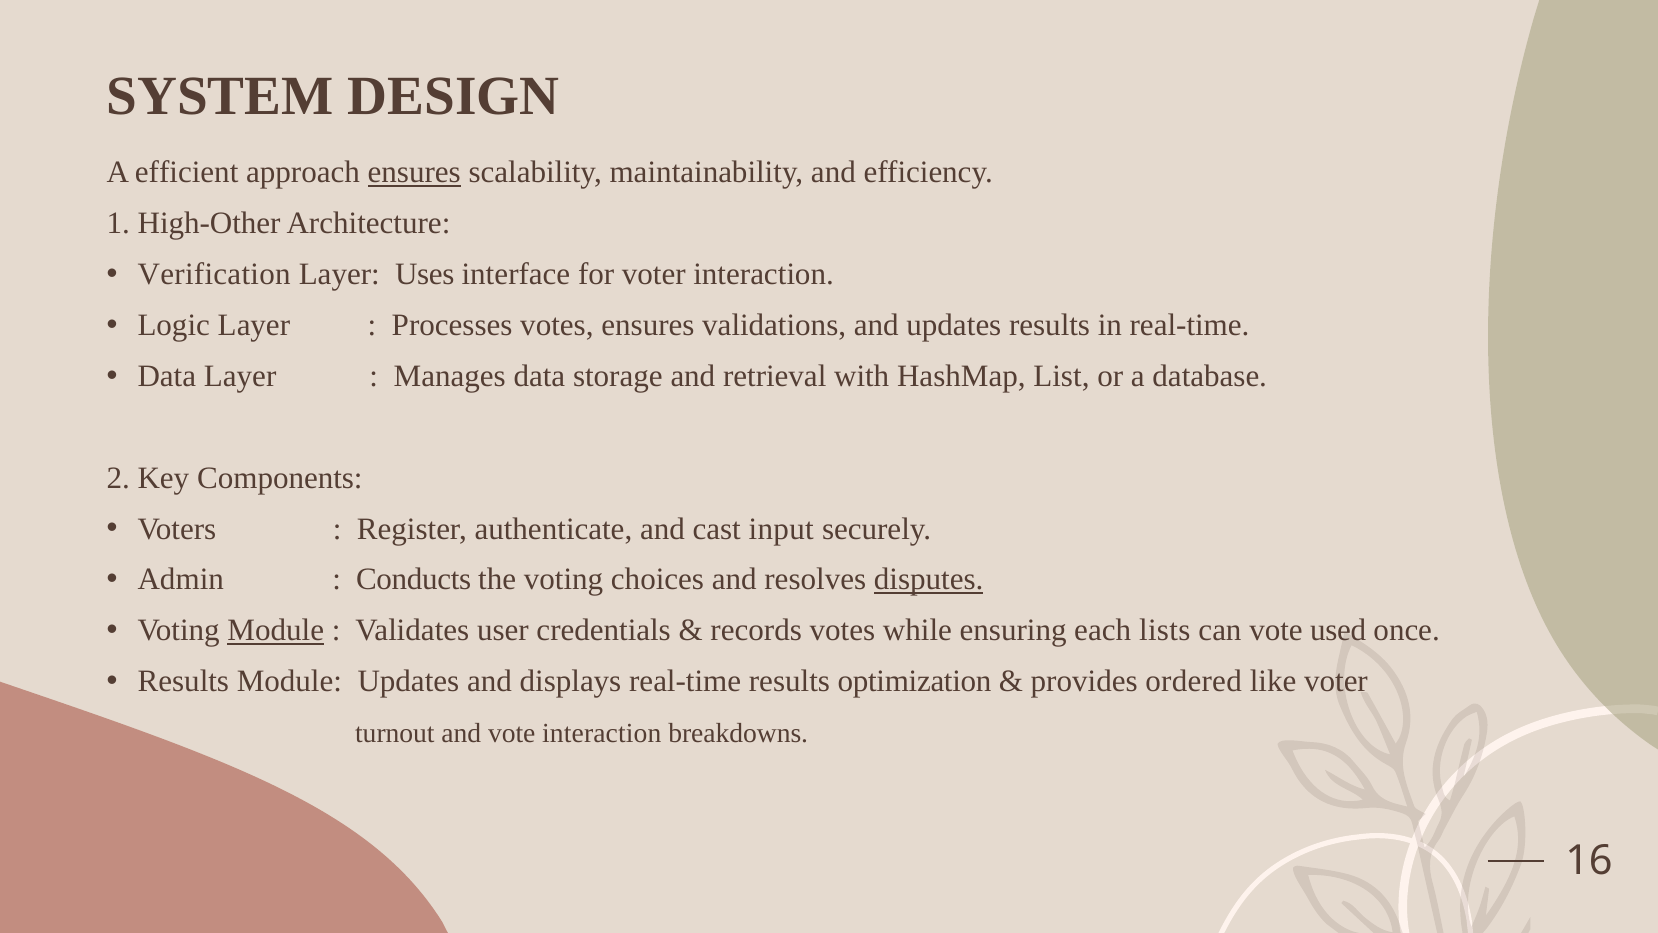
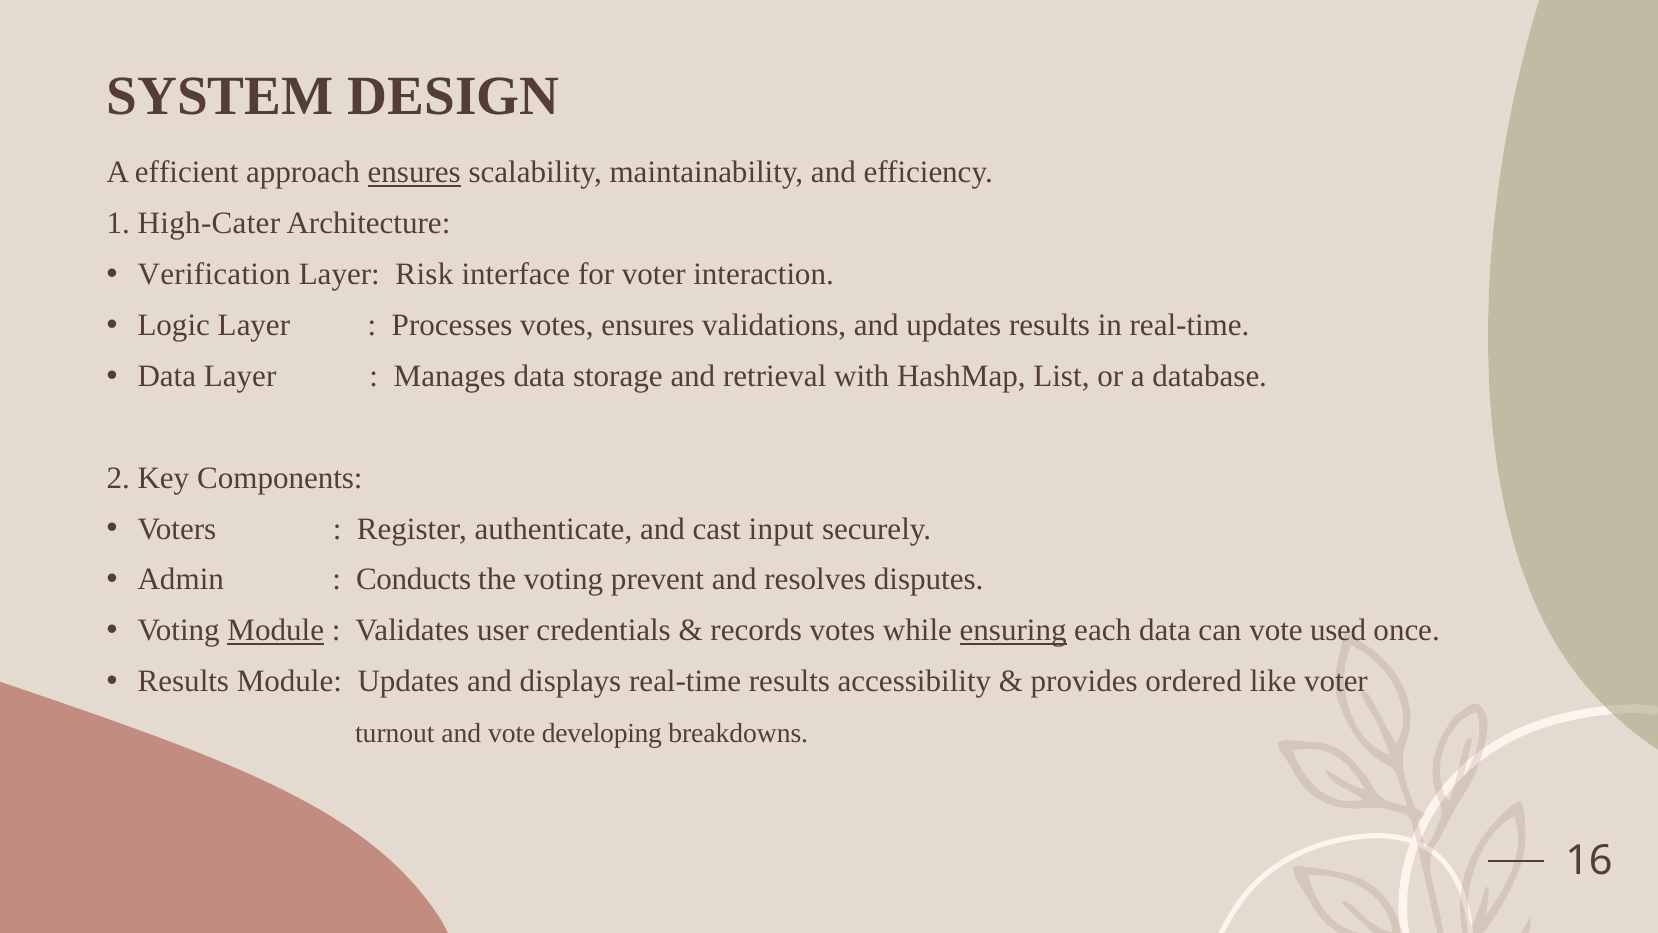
High-Other: High-Other -> High-Cater
Uses: Uses -> Risk
choices: choices -> prevent
disputes underline: present -> none
ensuring underline: none -> present
each lists: lists -> data
optimization: optimization -> accessibility
vote interaction: interaction -> developing
